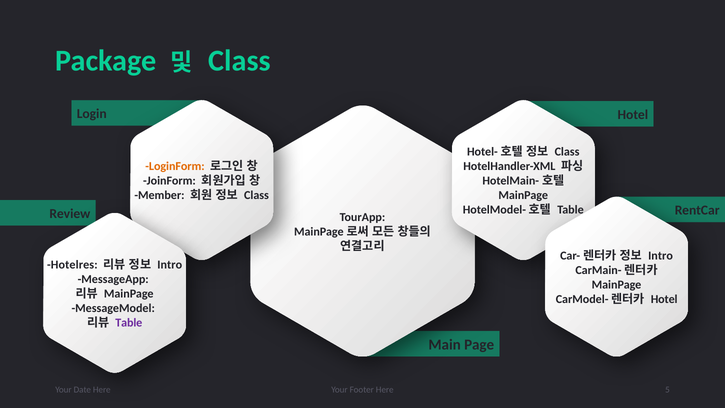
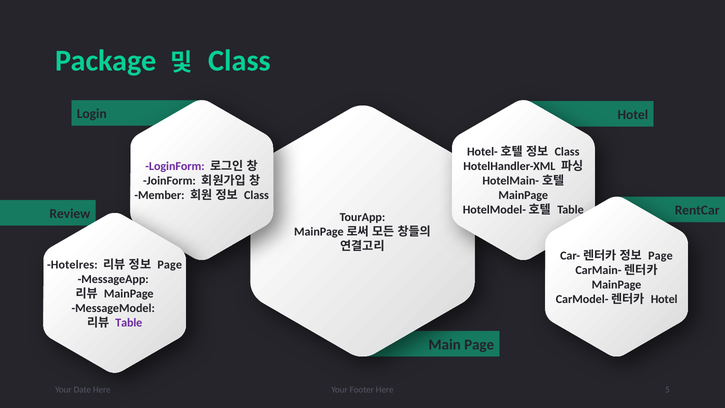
LoginForm colour: orange -> purple
Intro at (661, 256): Intro -> Page
Intro at (170, 264): Intro -> Page
